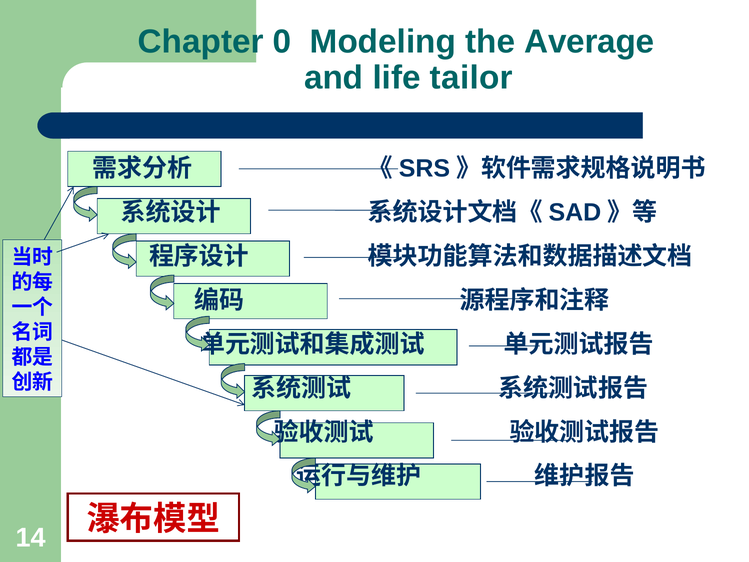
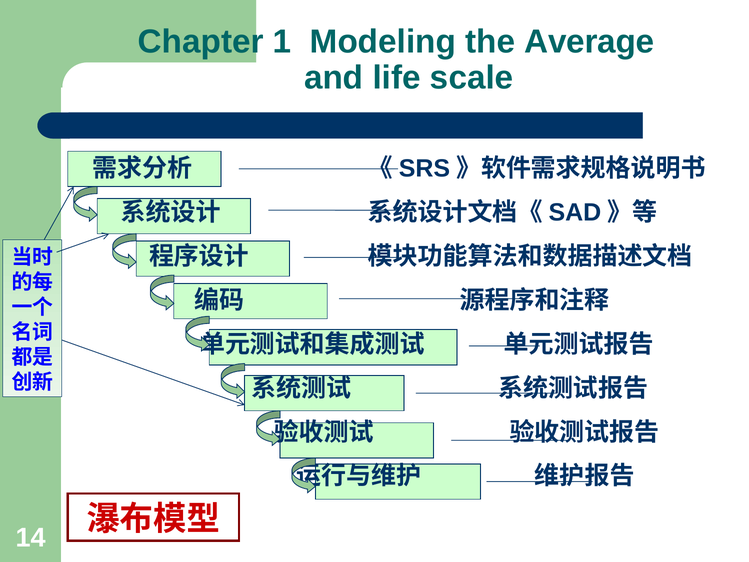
0: 0 -> 1
tailor: tailor -> scale
